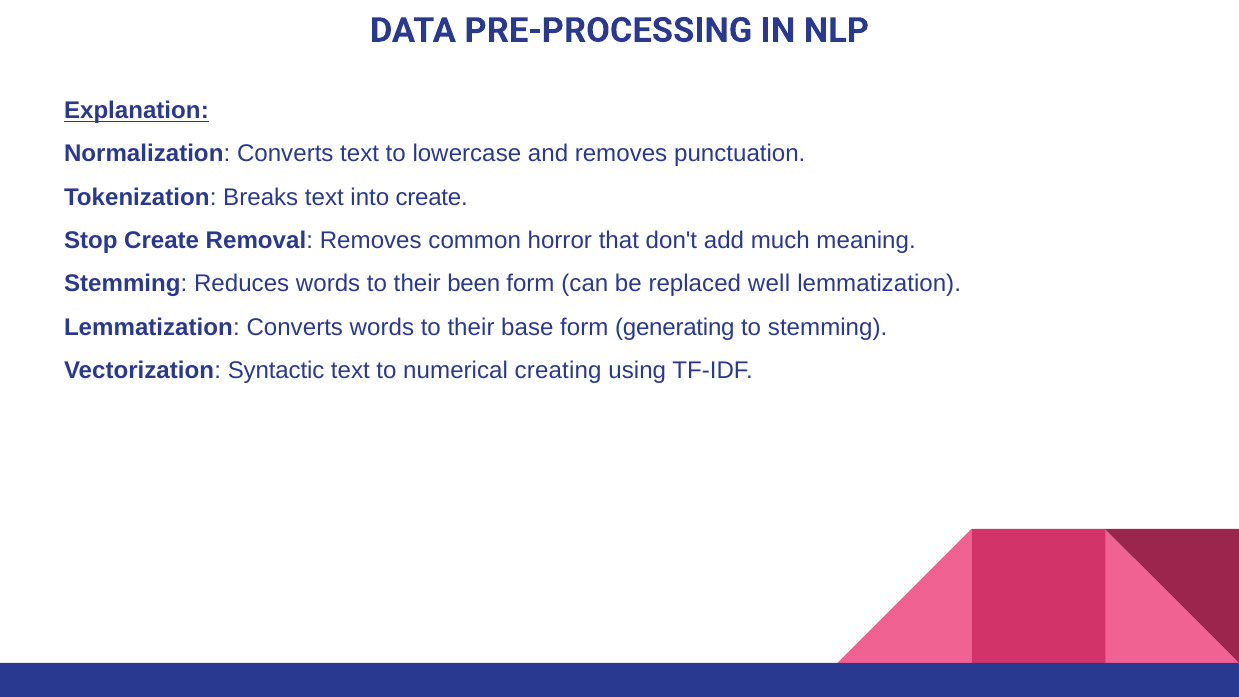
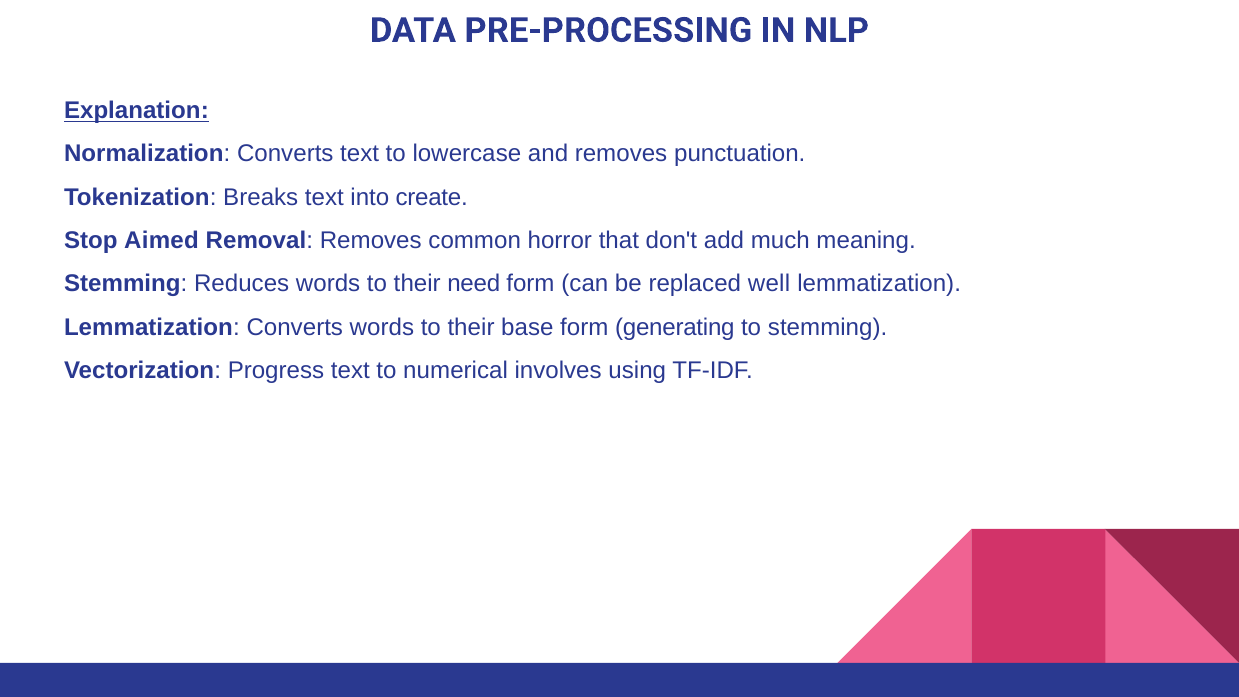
Stop Create: Create -> Aimed
been: been -> need
Syntactic: Syntactic -> Progress
creating: creating -> involves
